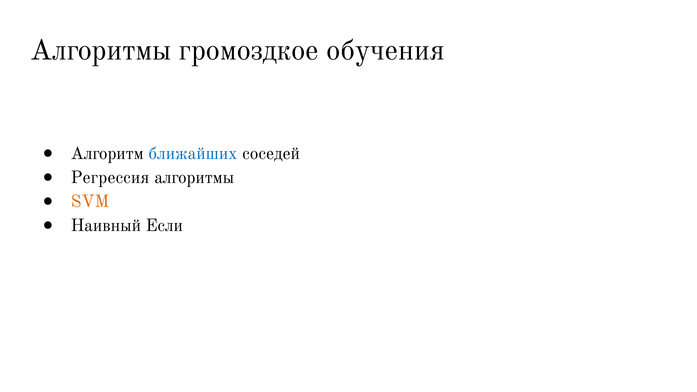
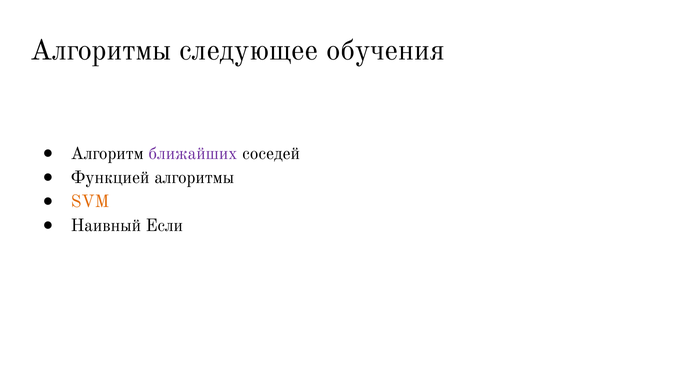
громоздкое: громоздкое -> следующее
ближайших colour: blue -> purple
Регрессия: Регрессия -> Функцией
